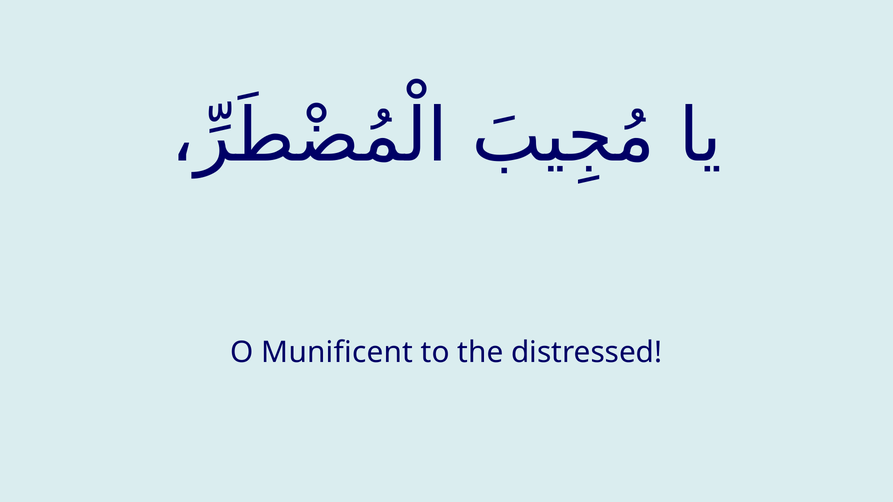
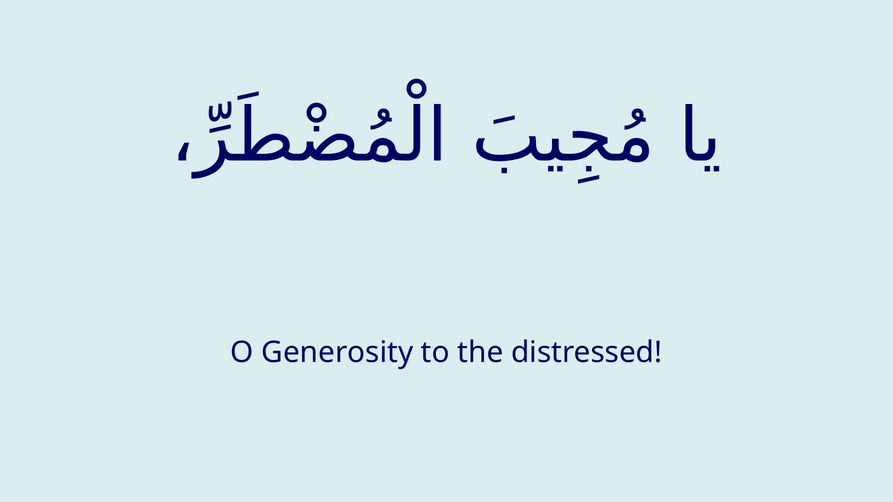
Munificent: Munificent -> Generosity
